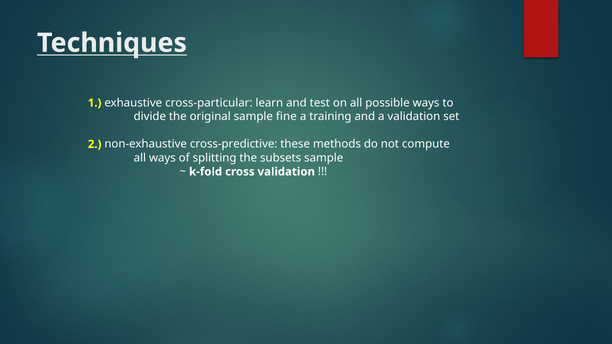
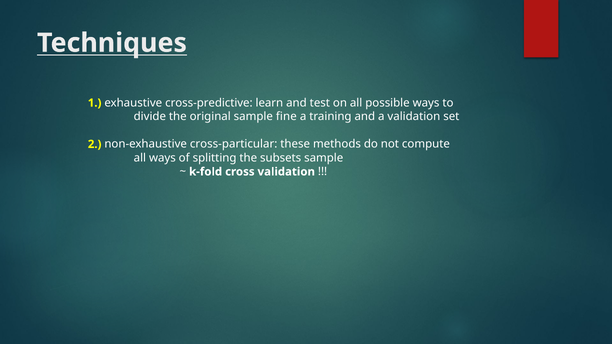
cross-particular: cross-particular -> cross-predictive
cross-predictive: cross-predictive -> cross-particular
